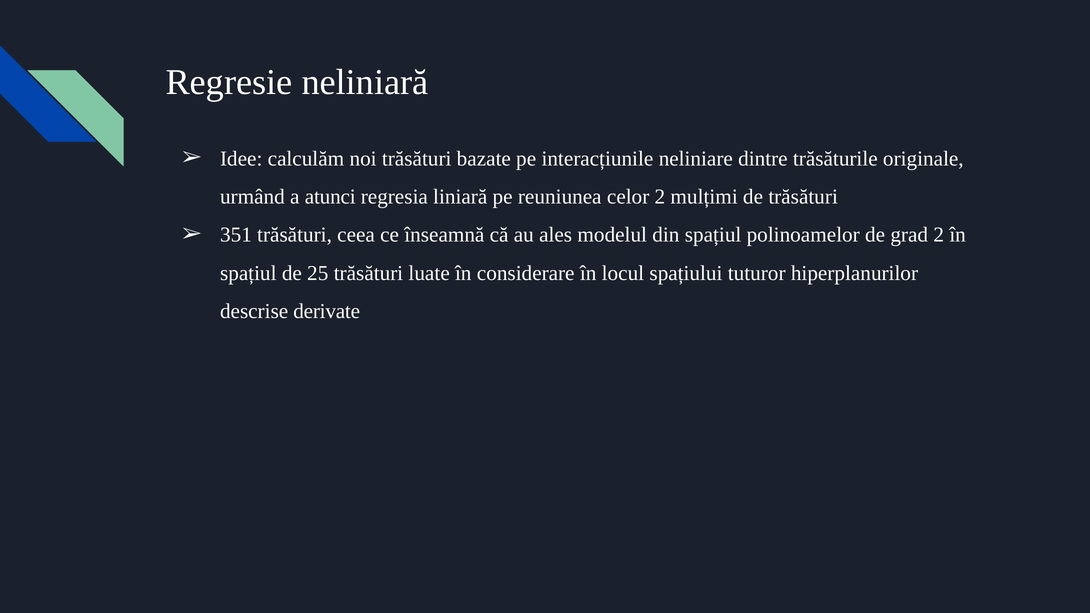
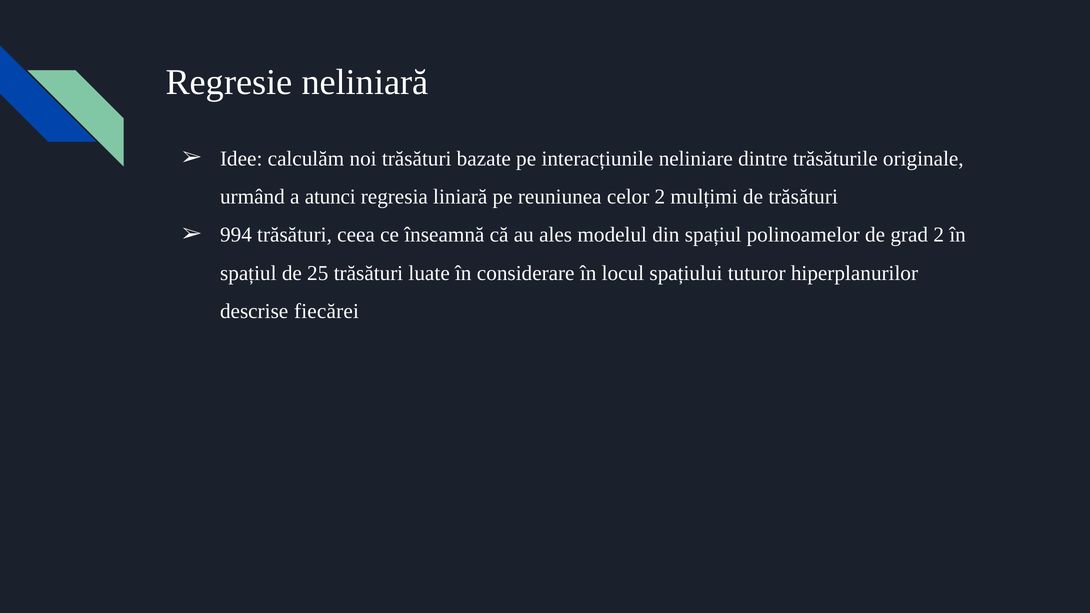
351: 351 -> 994
derivate: derivate -> fiecărei
